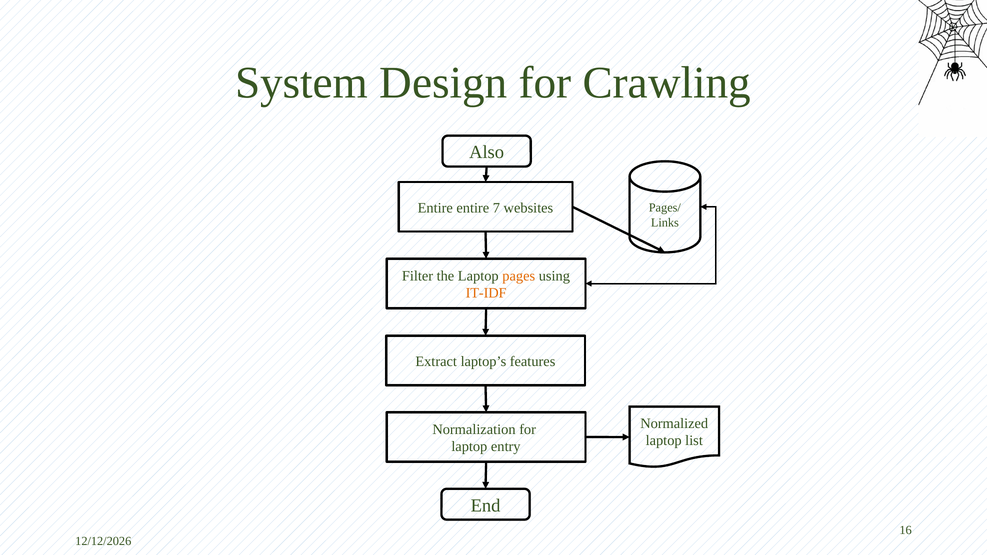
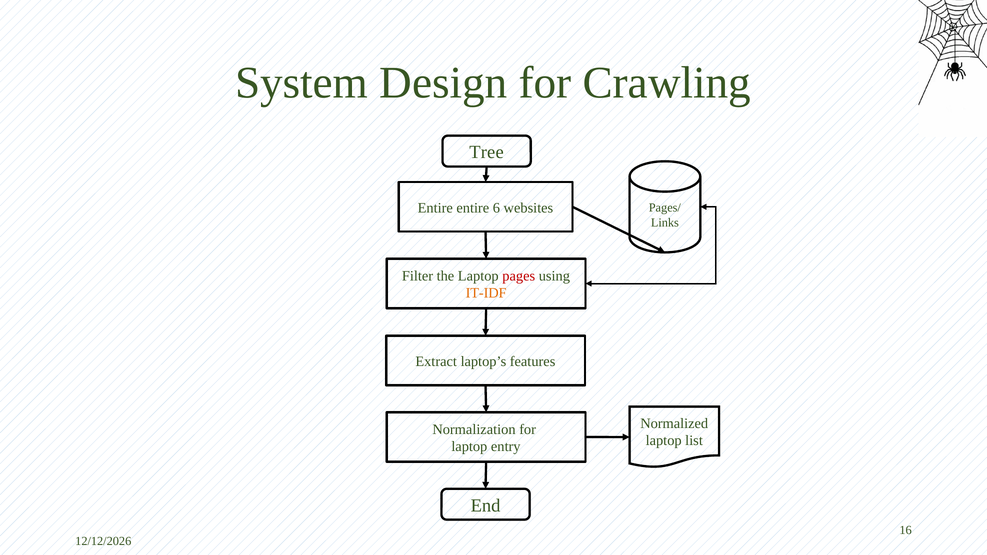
Also: Also -> Tree
7: 7 -> 6
pages colour: orange -> red
